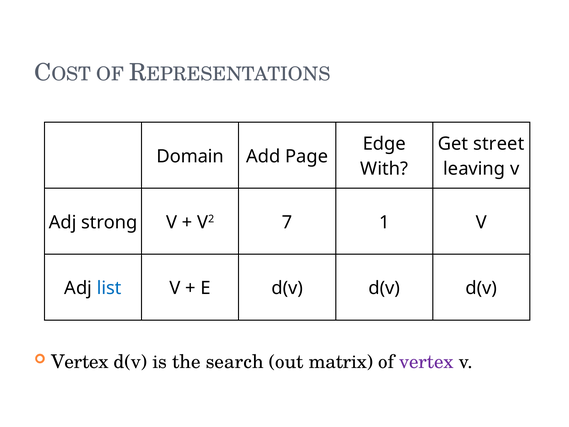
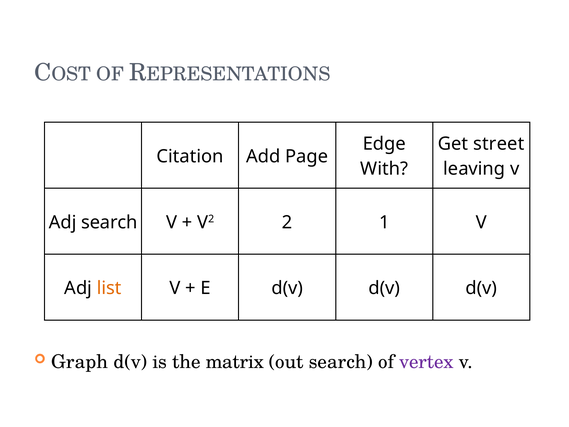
Domain: Domain -> Citation
Adj strong: strong -> search
7 at (287, 222): 7 -> 2
list colour: blue -> orange
Vertex at (80, 362): Vertex -> Graph
search: search -> matrix
out matrix: matrix -> search
